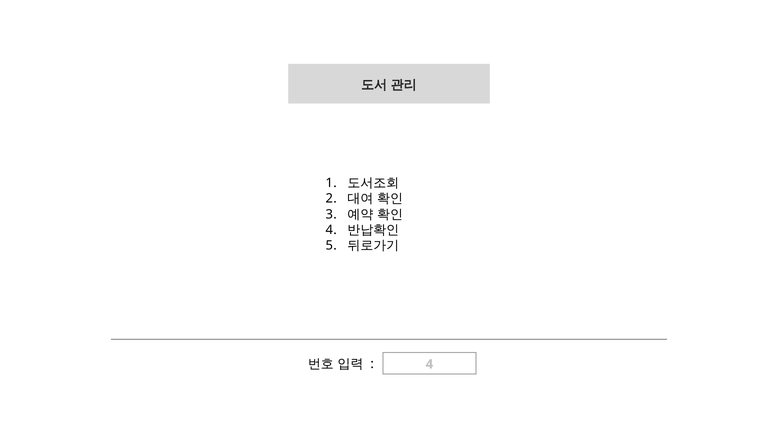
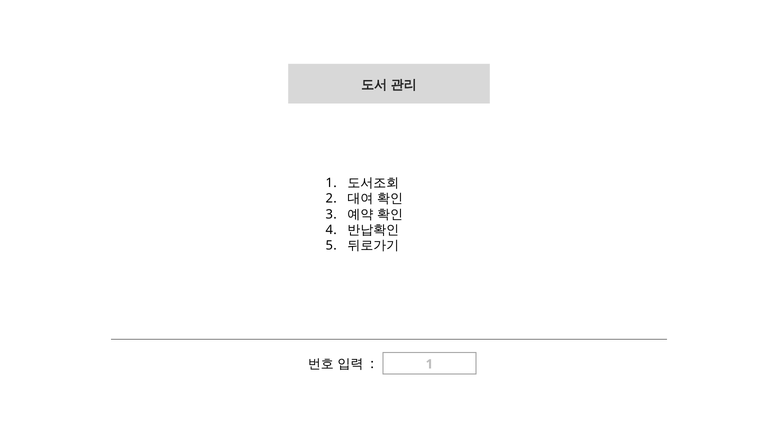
4 at (429, 364): 4 -> 1
